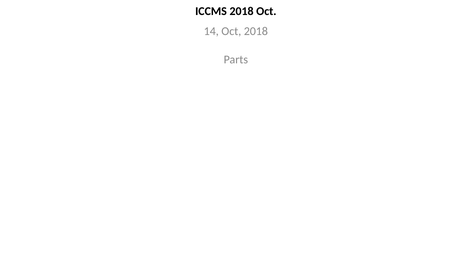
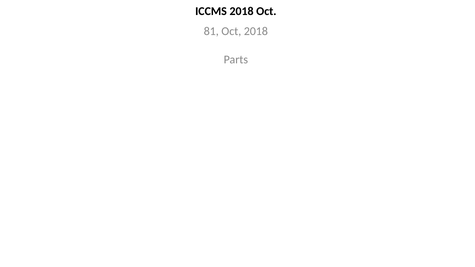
14: 14 -> 81
